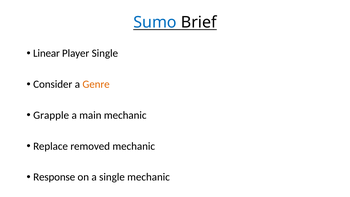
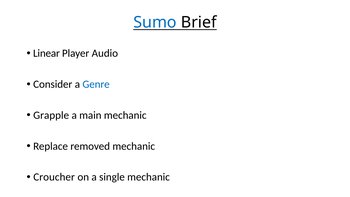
Player Single: Single -> Audio
Genre colour: orange -> blue
Response: Response -> Croucher
